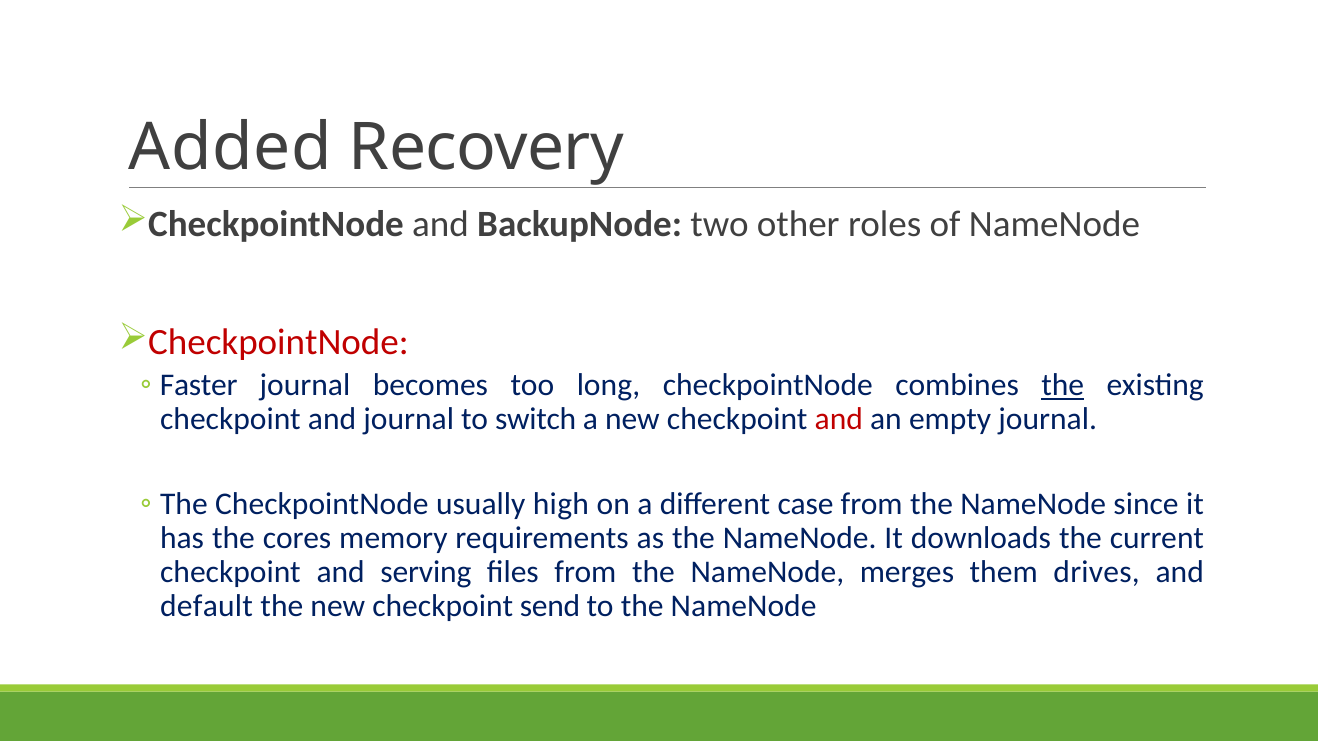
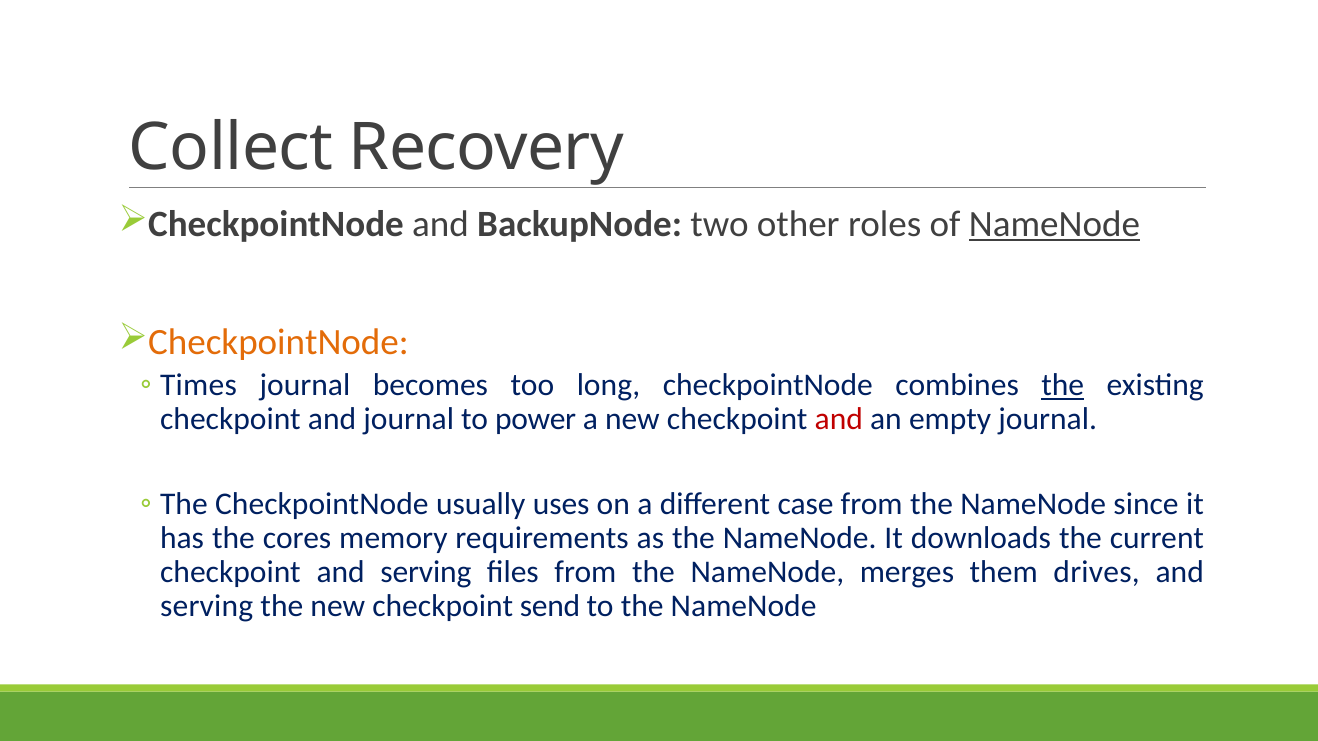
Added: Added -> Collect
NameNode at (1054, 224) underline: none -> present
CheckpointNode at (278, 343) colour: red -> orange
Faster: Faster -> Times
switch: switch -> power
high: high -> uses
default at (207, 607): default -> serving
